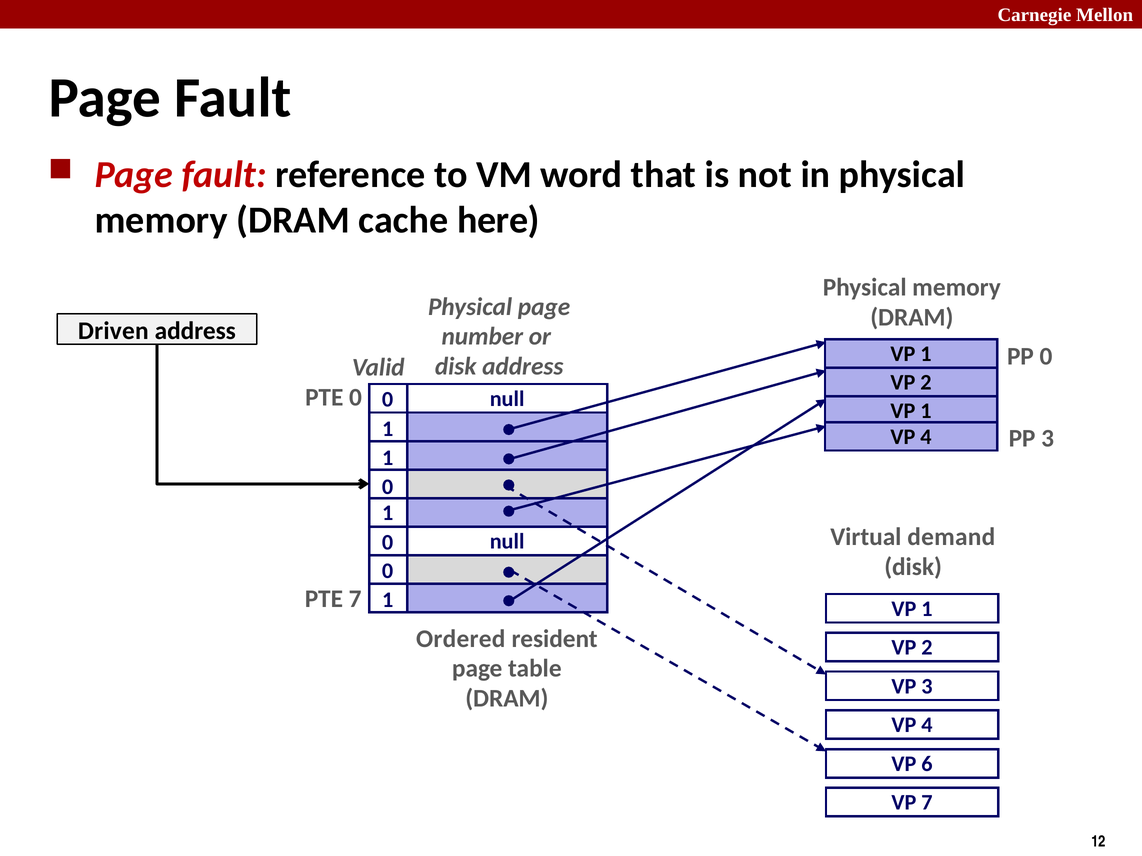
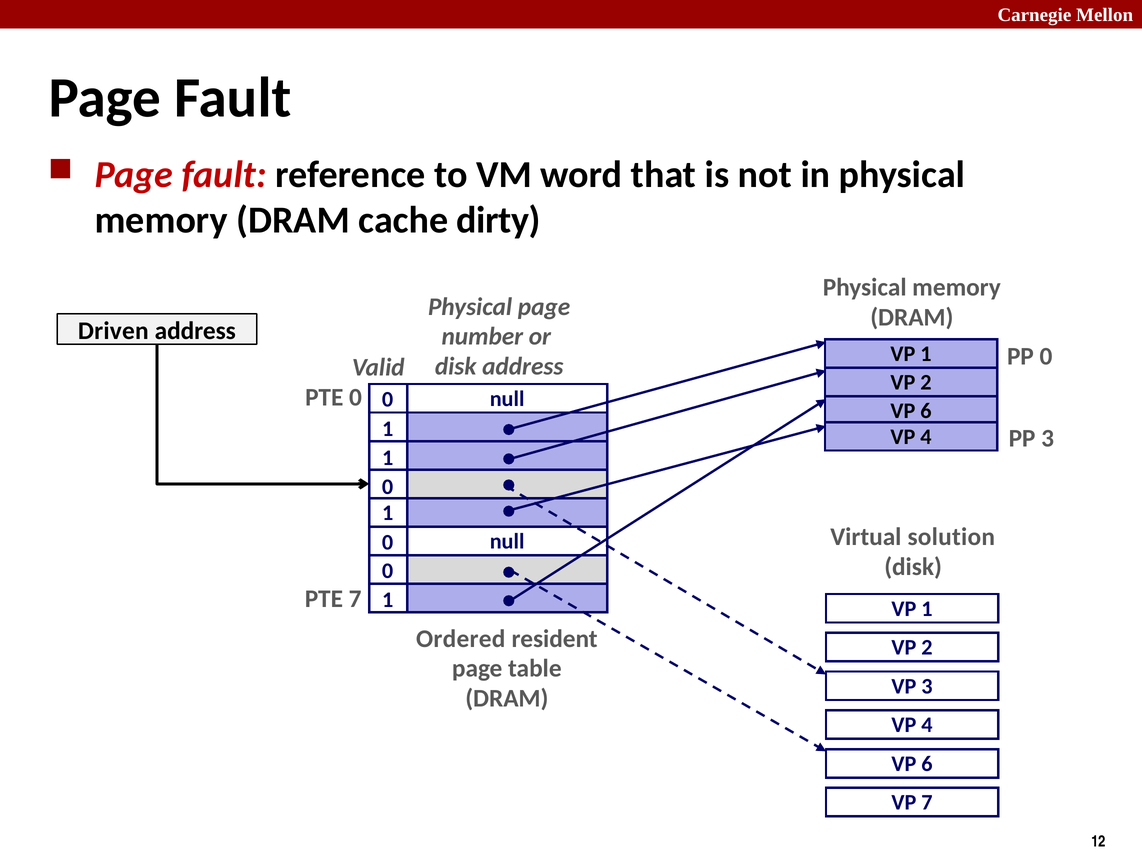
here: here -> dirty
1 at (926, 411): 1 -> 6
demand: demand -> solution
